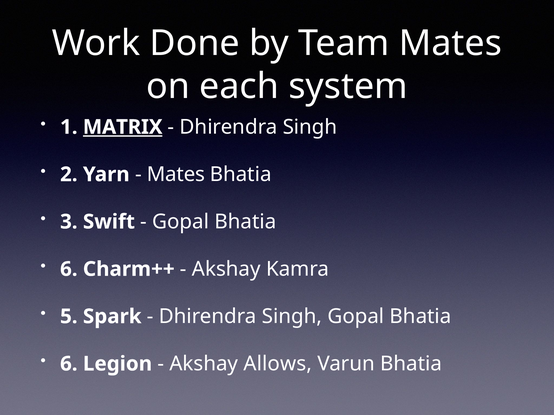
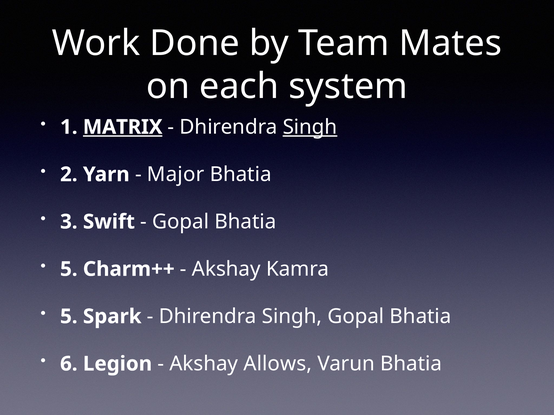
Singh at (310, 127) underline: none -> present
Mates at (176, 175): Mates -> Major
6 at (69, 269): 6 -> 5
